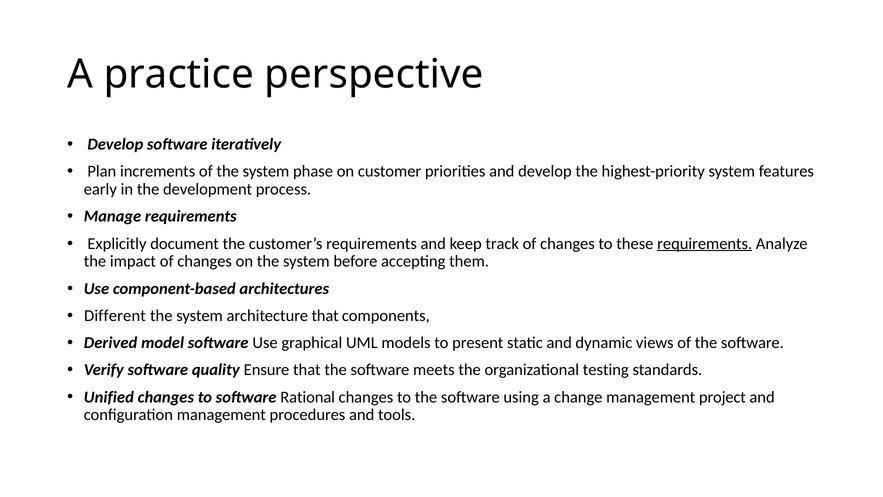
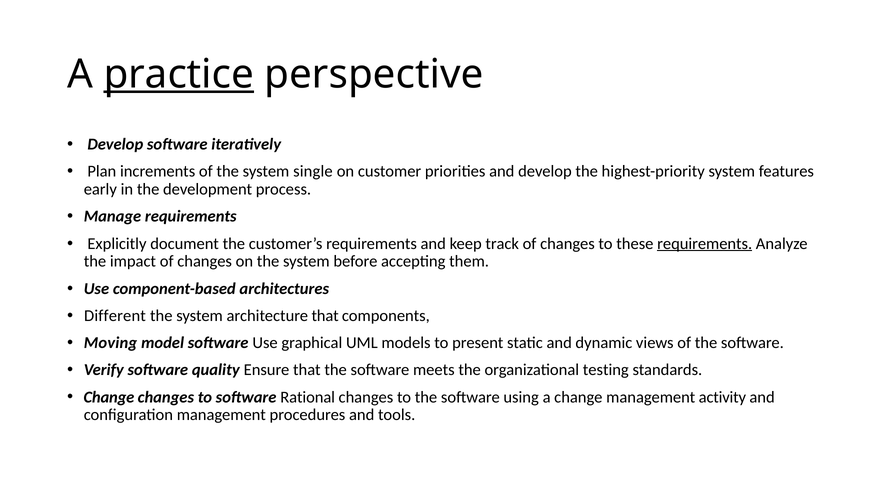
practice underline: none -> present
phase: phase -> single
Derived: Derived -> Moving
Unified at (109, 397): Unified -> Change
project: project -> activity
